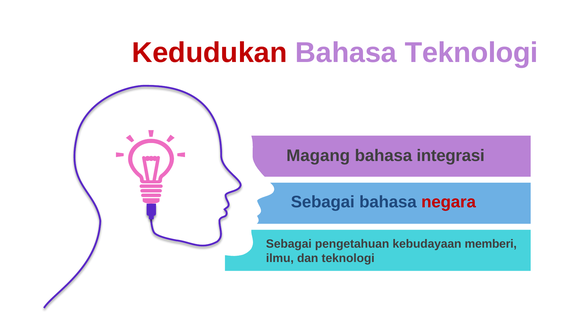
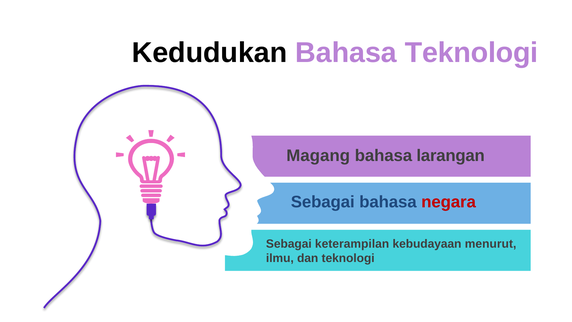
Kedudukan colour: red -> black
integrasi: integrasi -> larangan
pengetahuan: pengetahuan -> keterampilan
memberi: memberi -> menurut
